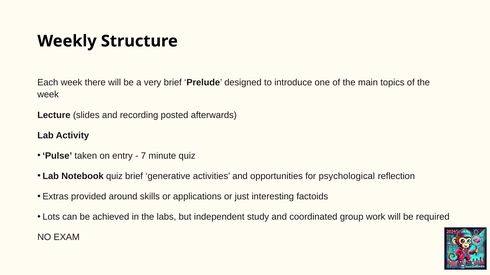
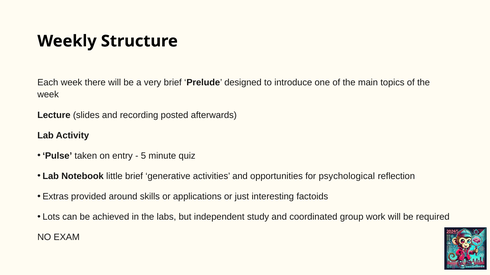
7: 7 -> 5
Notebook quiz: quiz -> little
